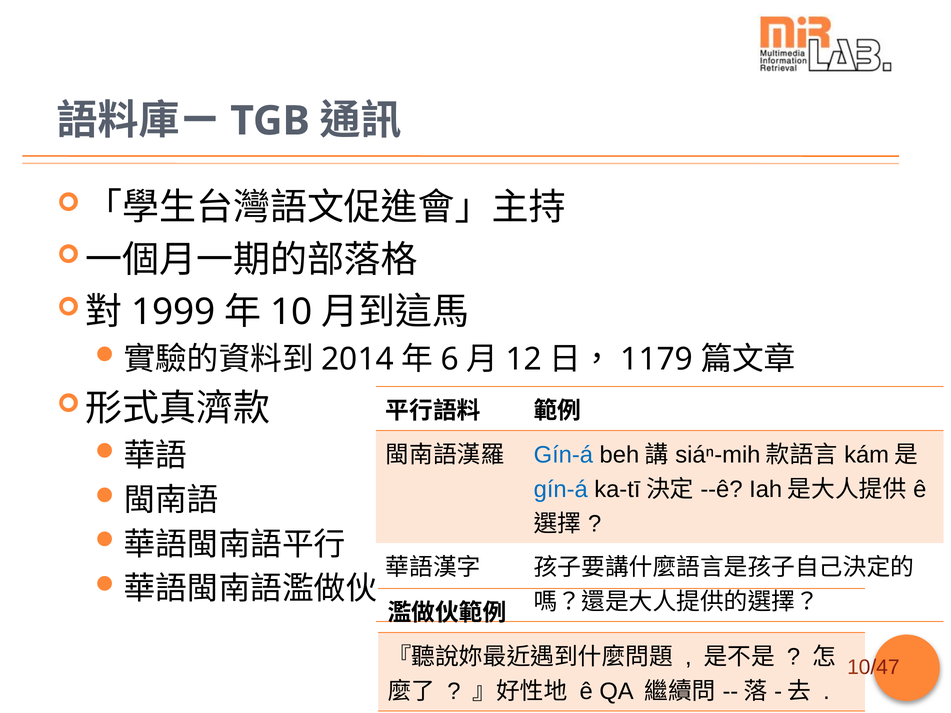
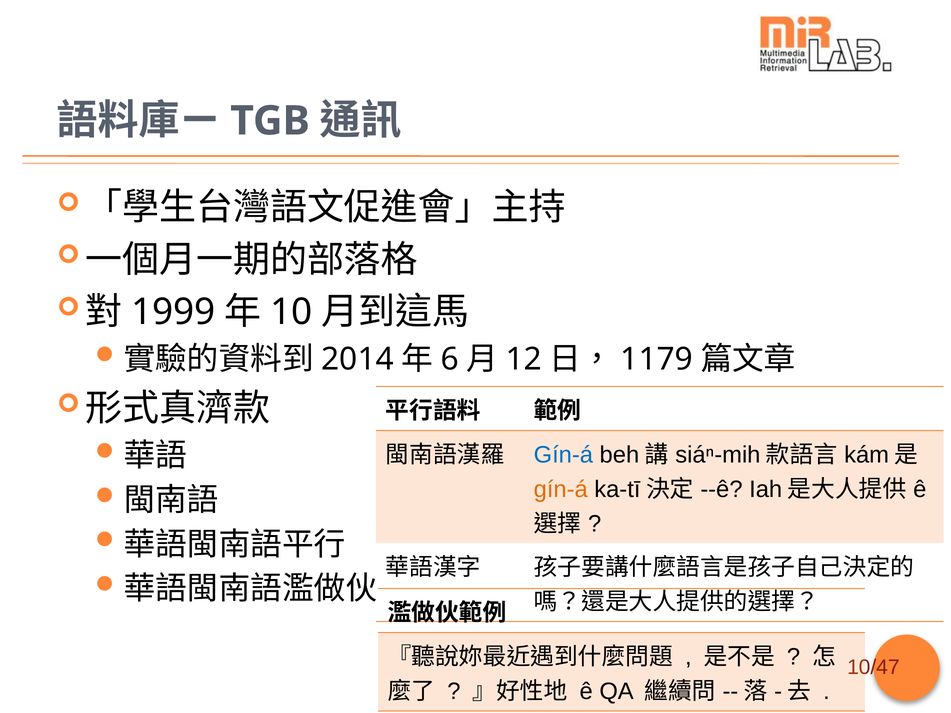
gín-á at (561, 489) colour: blue -> orange
